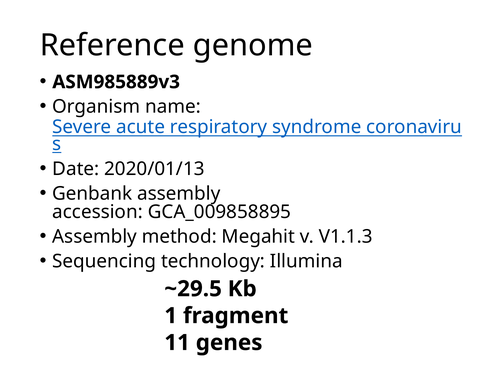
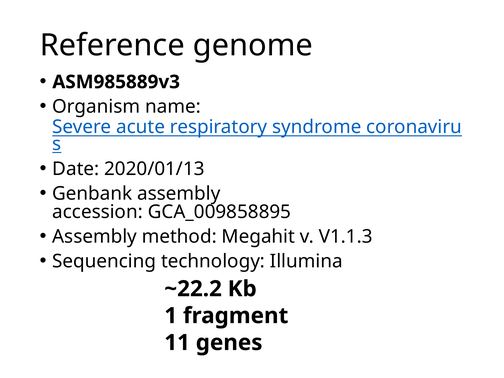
~29.5: ~29.5 -> ~22.2
